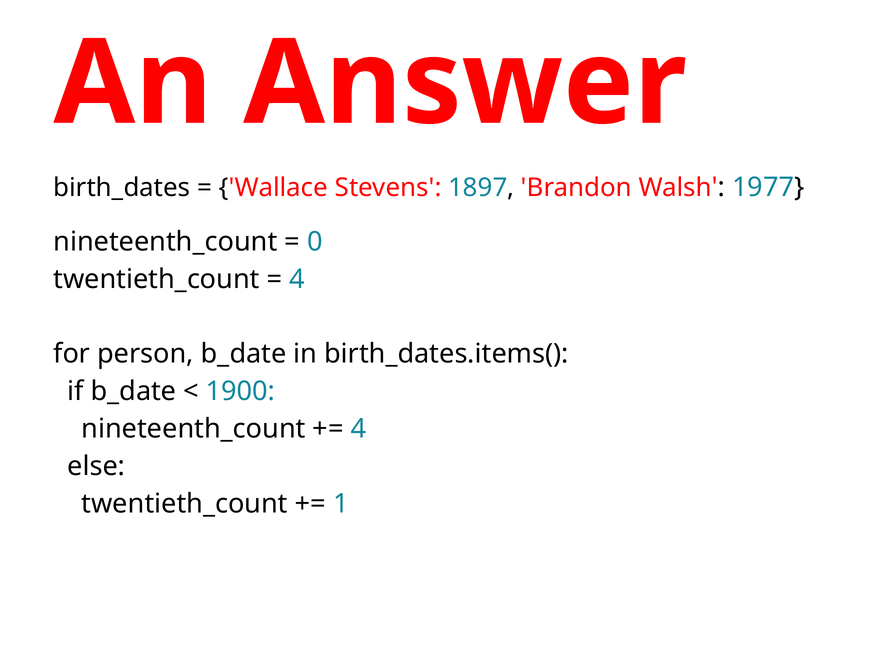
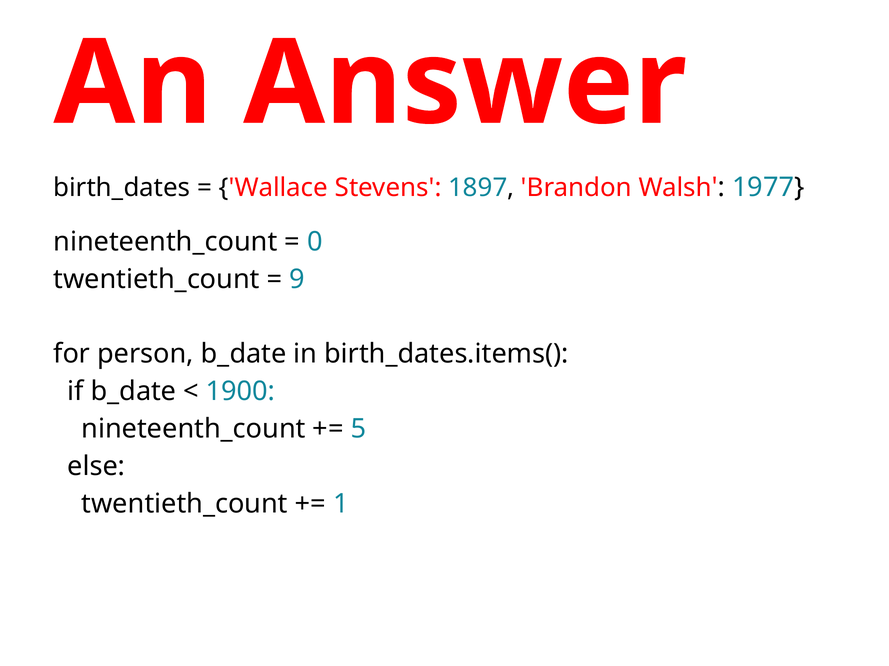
4 at (297, 279): 4 -> 9
4 at (358, 429): 4 -> 5
